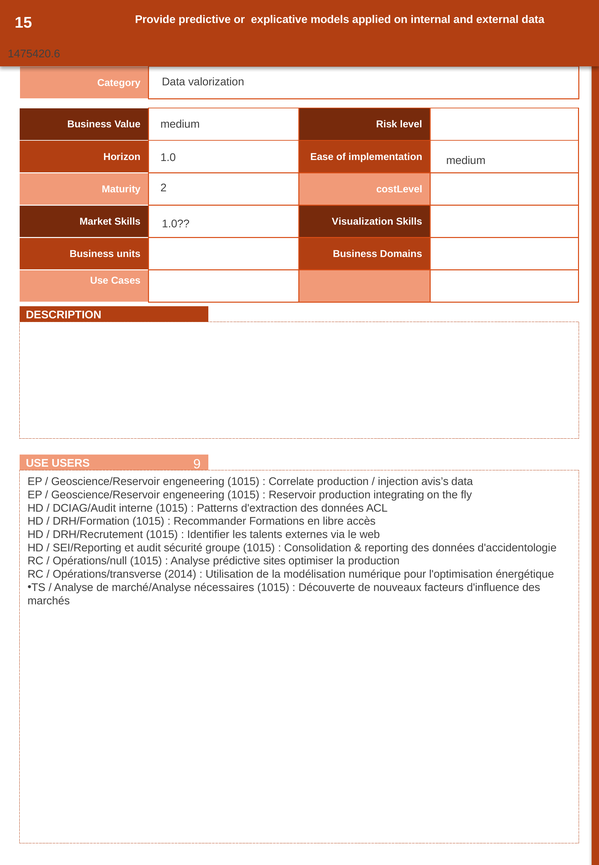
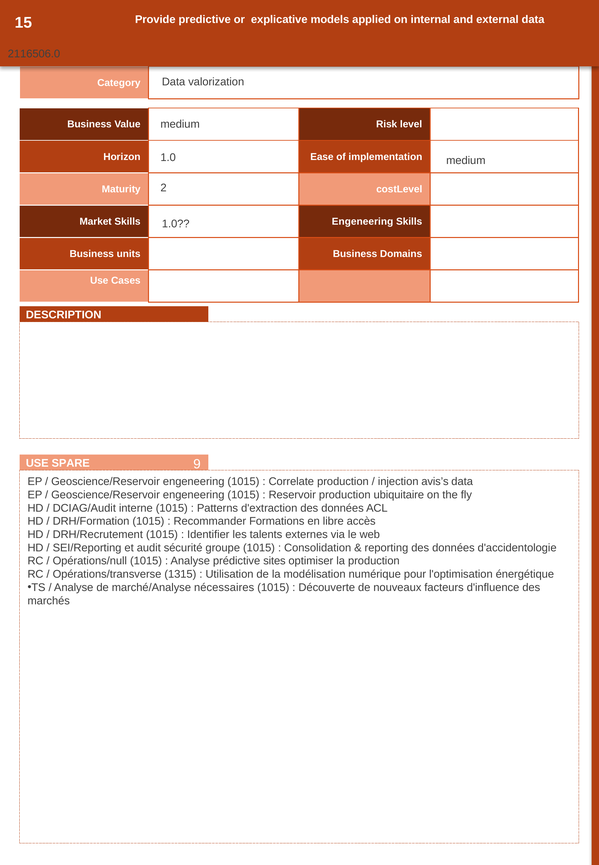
1475420.6: 1475420.6 -> 2116506.0
Skills Visualization: Visualization -> Engeneering
USERS: USERS -> SPARE
integrating: integrating -> ubiquitaire
2014: 2014 -> 1315
